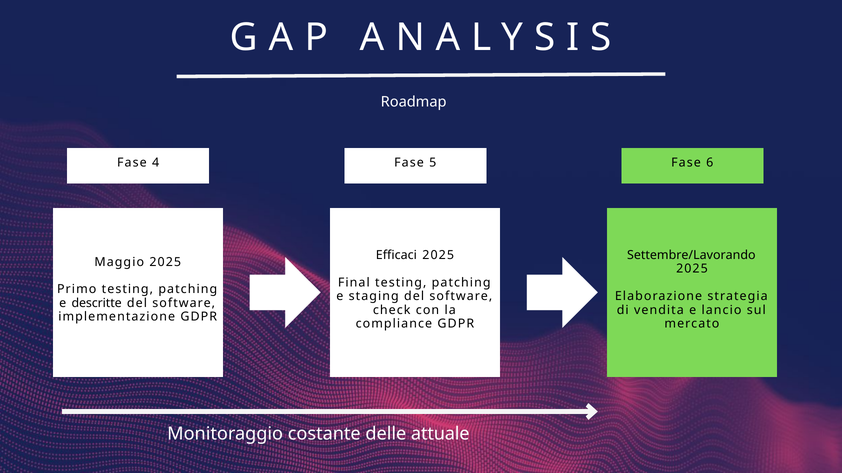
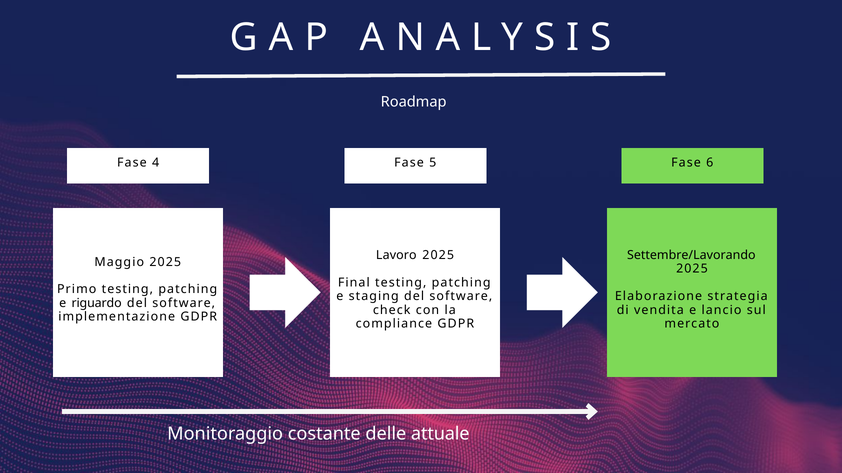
Efficaci: Efficaci -> Lavoro
descritte: descritte -> riguardo
